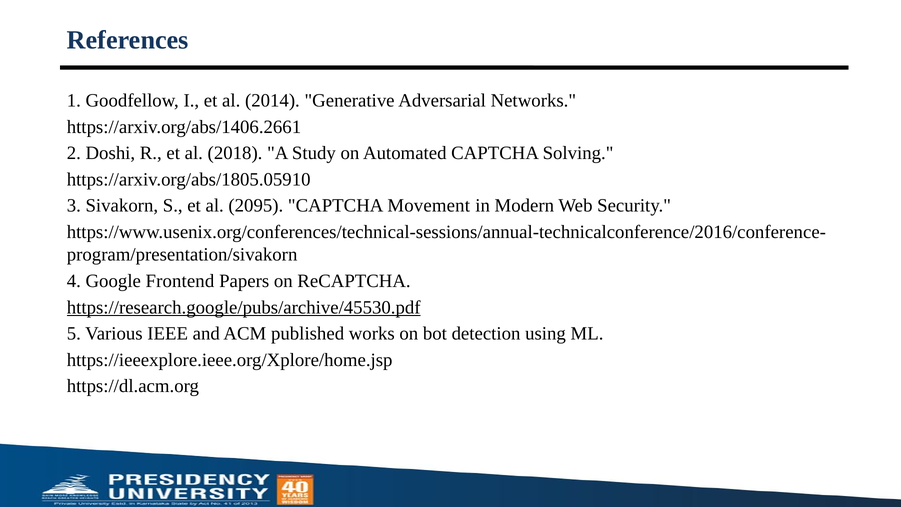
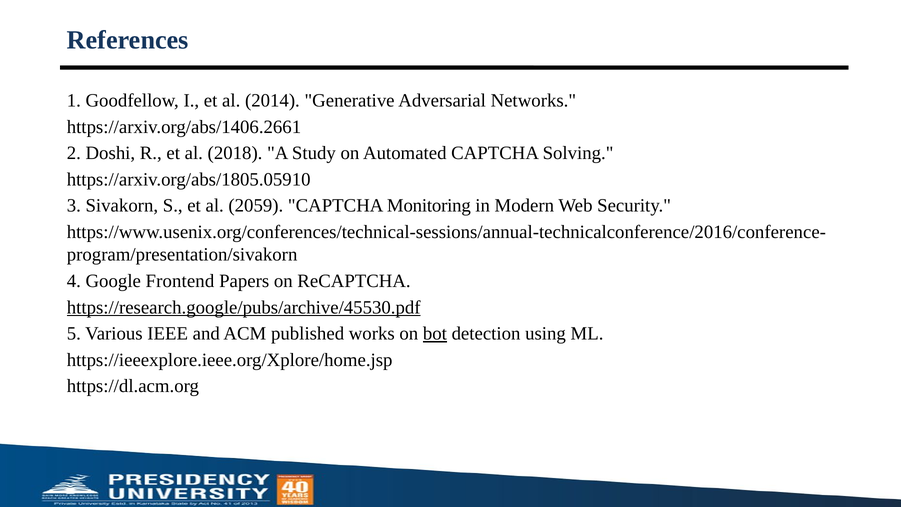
2095: 2095 -> 2059
Movement: Movement -> Monitoring
bot underline: none -> present
